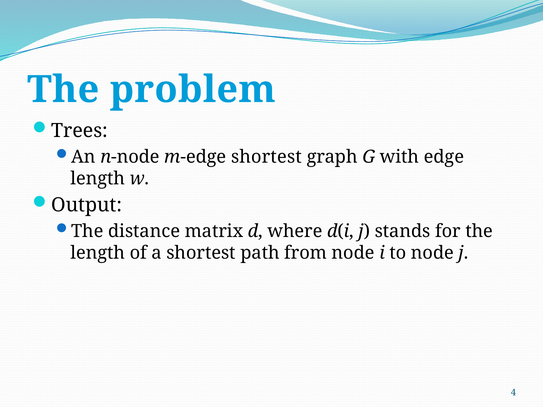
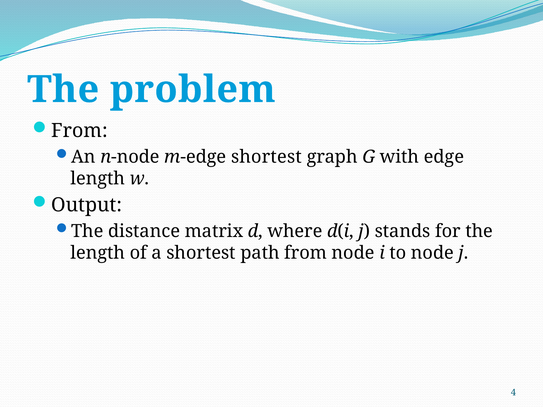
Trees at (80, 131): Trees -> From
